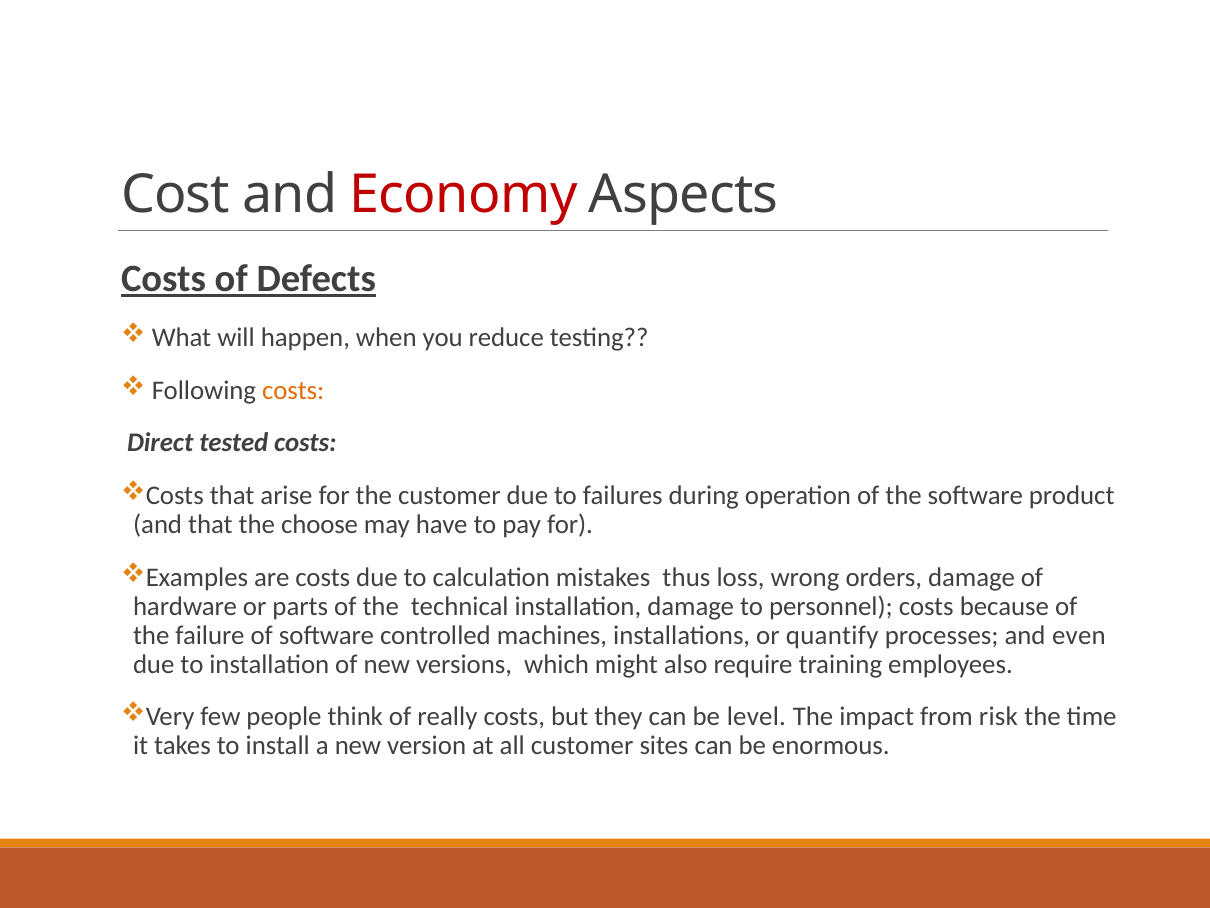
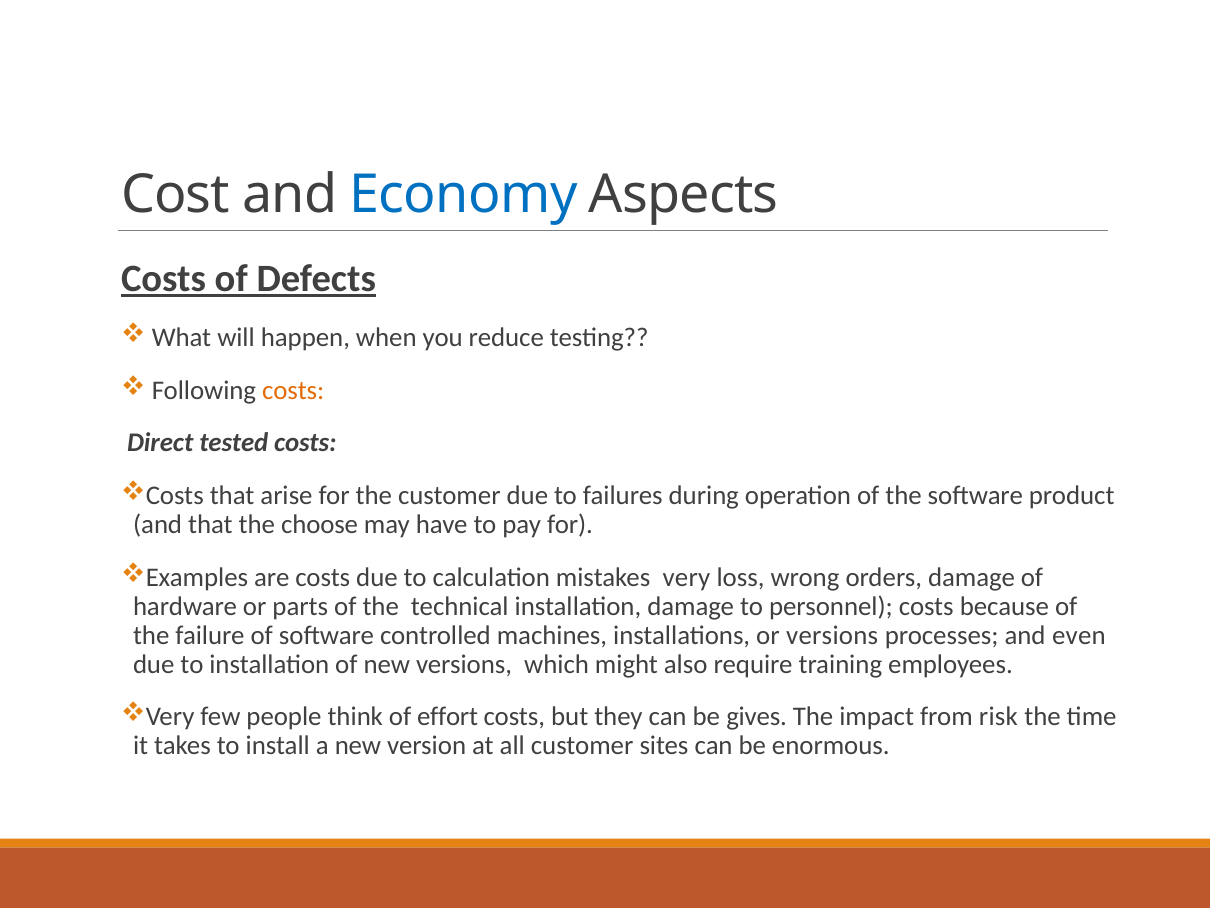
Economy colour: red -> blue
thus: thus -> very
or quantify: quantify -> versions
really: really -> effort
level: level -> gives
